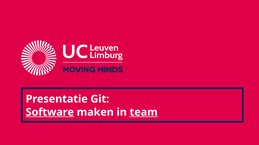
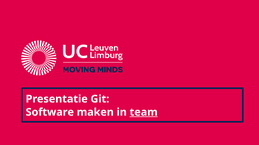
Software underline: present -> none
